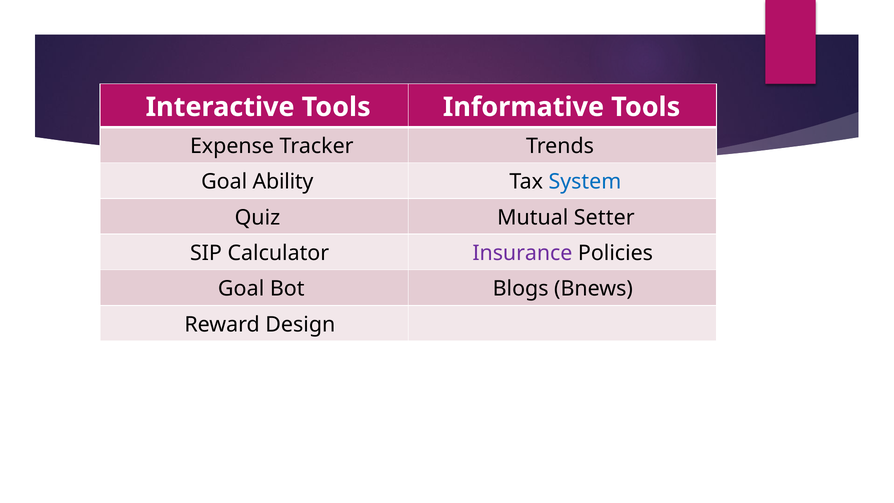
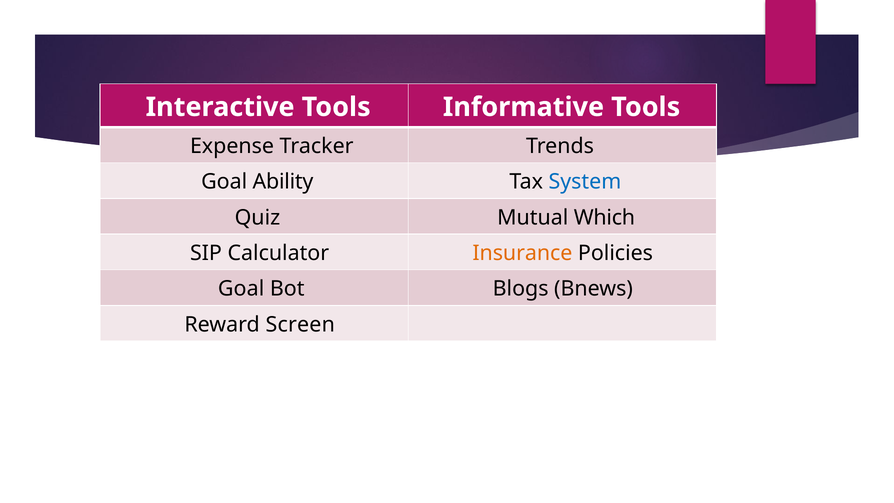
Setter: Setter -> Which
Insurance colour: purple -> orange
Design: Design -> Screen
